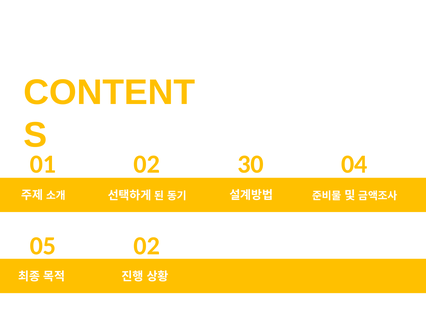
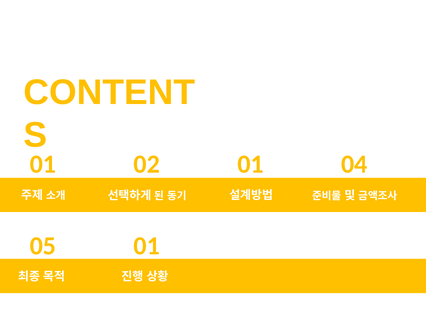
02 30: 30 -> 01
05 02: 02 -> 01
